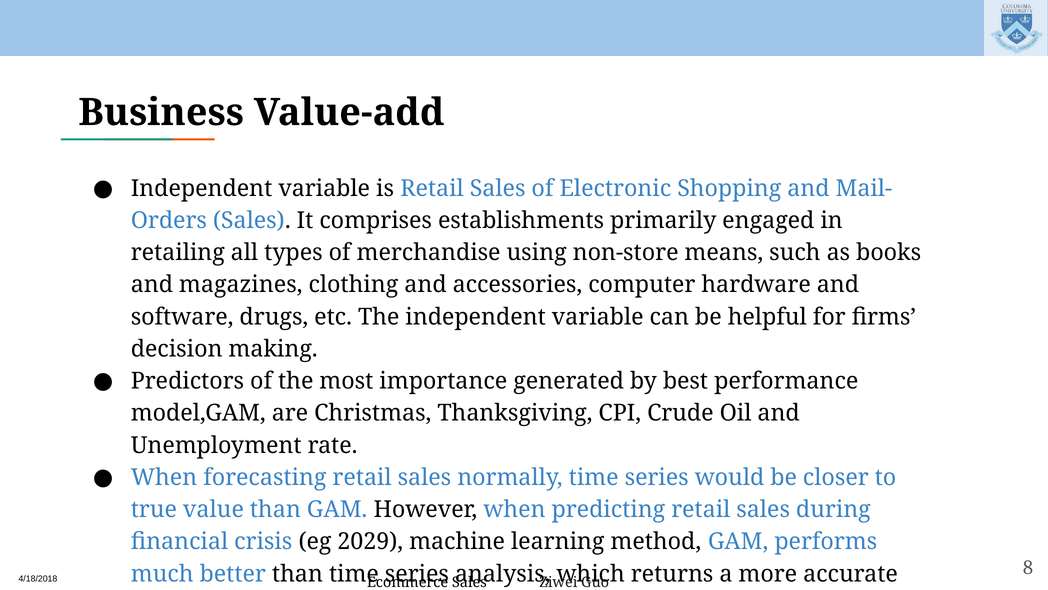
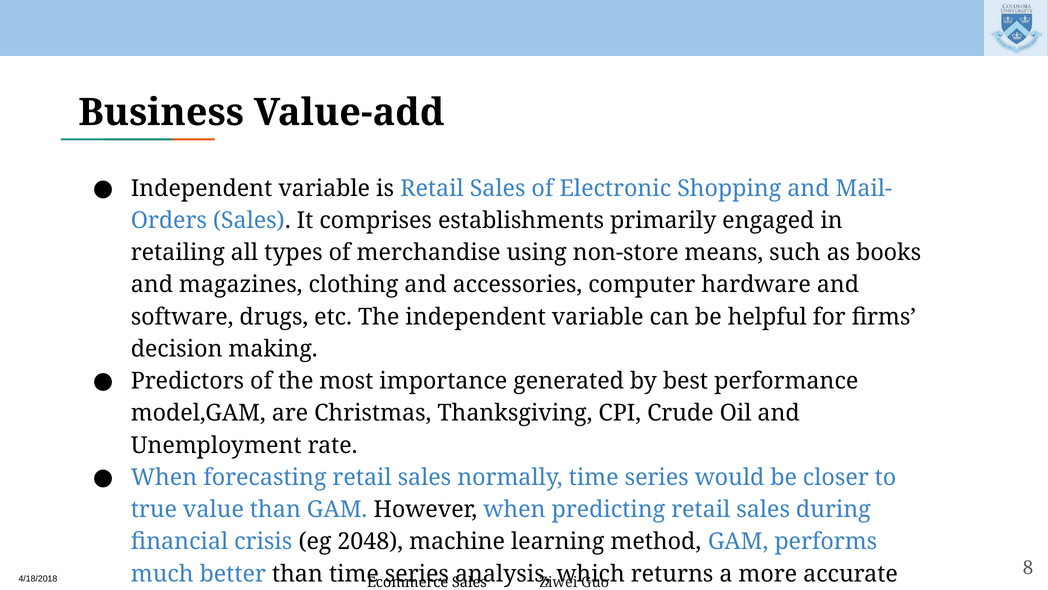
2029: 2029 -> 2048
